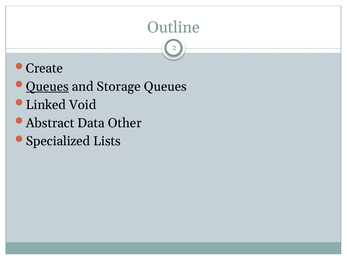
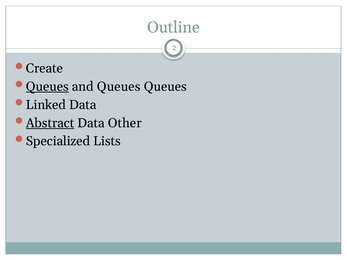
and Storage: Storage -> Queues
Linked Void: Void -> Data
Abstract underline: none -> present
